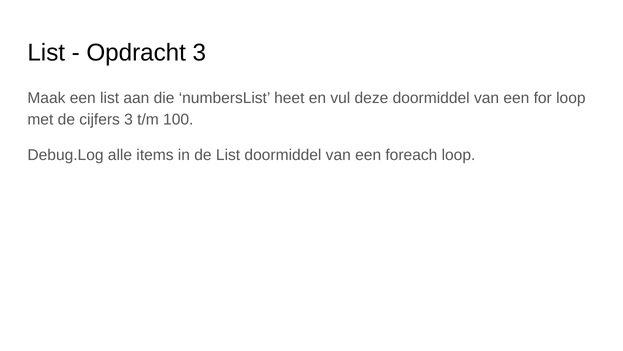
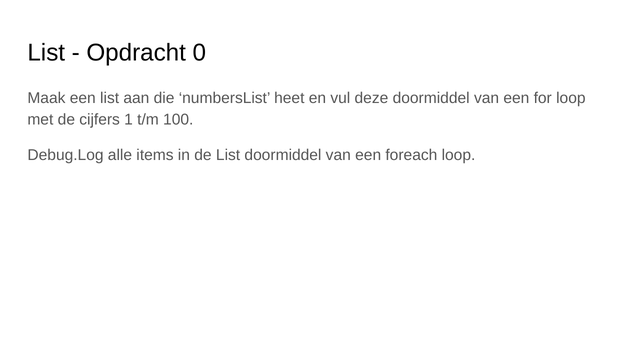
Opdracht 3: 3 -> 0
cijfers 3: 3 -> 1
